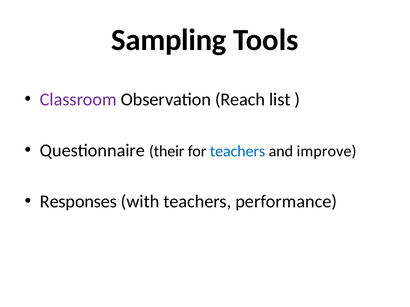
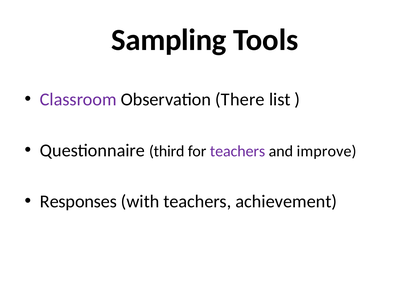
Reach: Reach -> There
their: their -> third
teachers at (238, 151) colour: blue -> purple
performance: performance -> achievement
